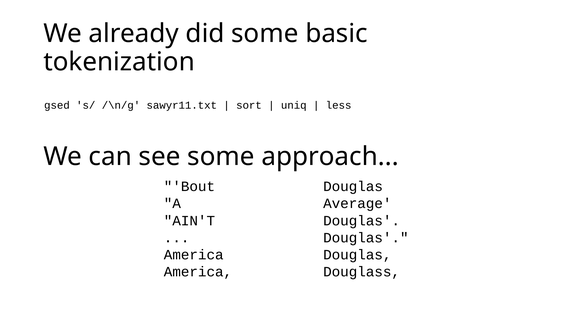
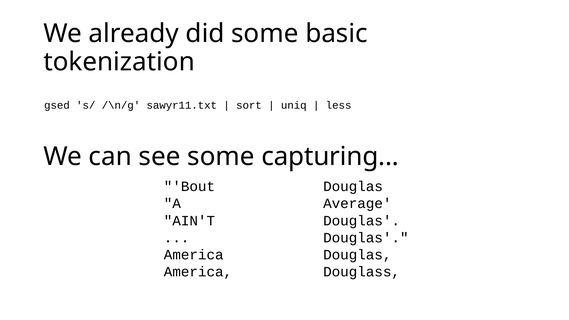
approach: approach -> capturing
